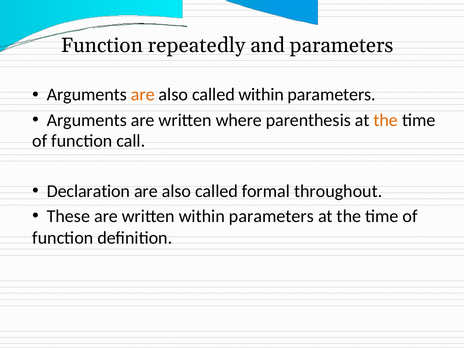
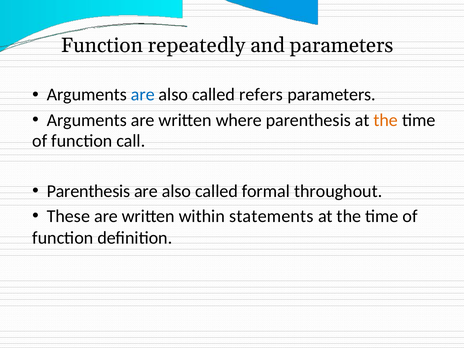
are at (143, 95) colour: orange -> blue
called within: within -> refers
Declaration at (88, 191): Declaration -> Parenthesis
written within parameters: parameters -> statements
